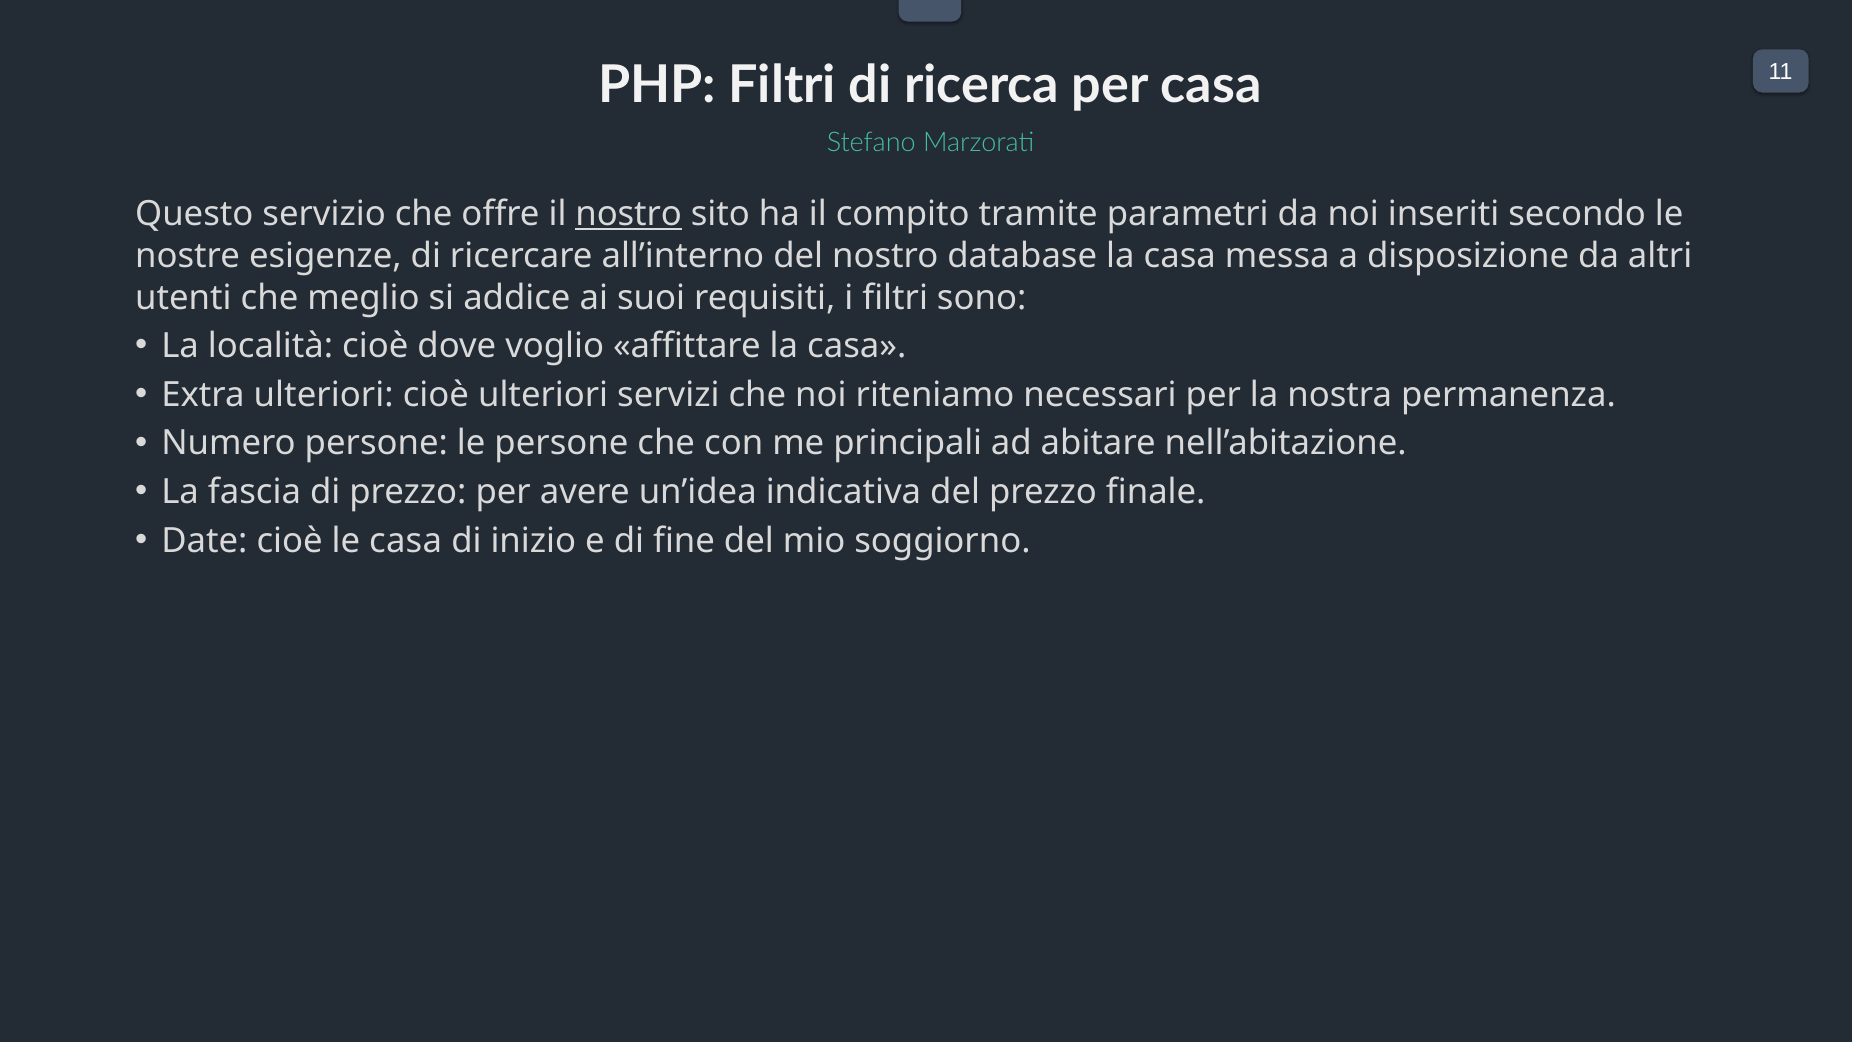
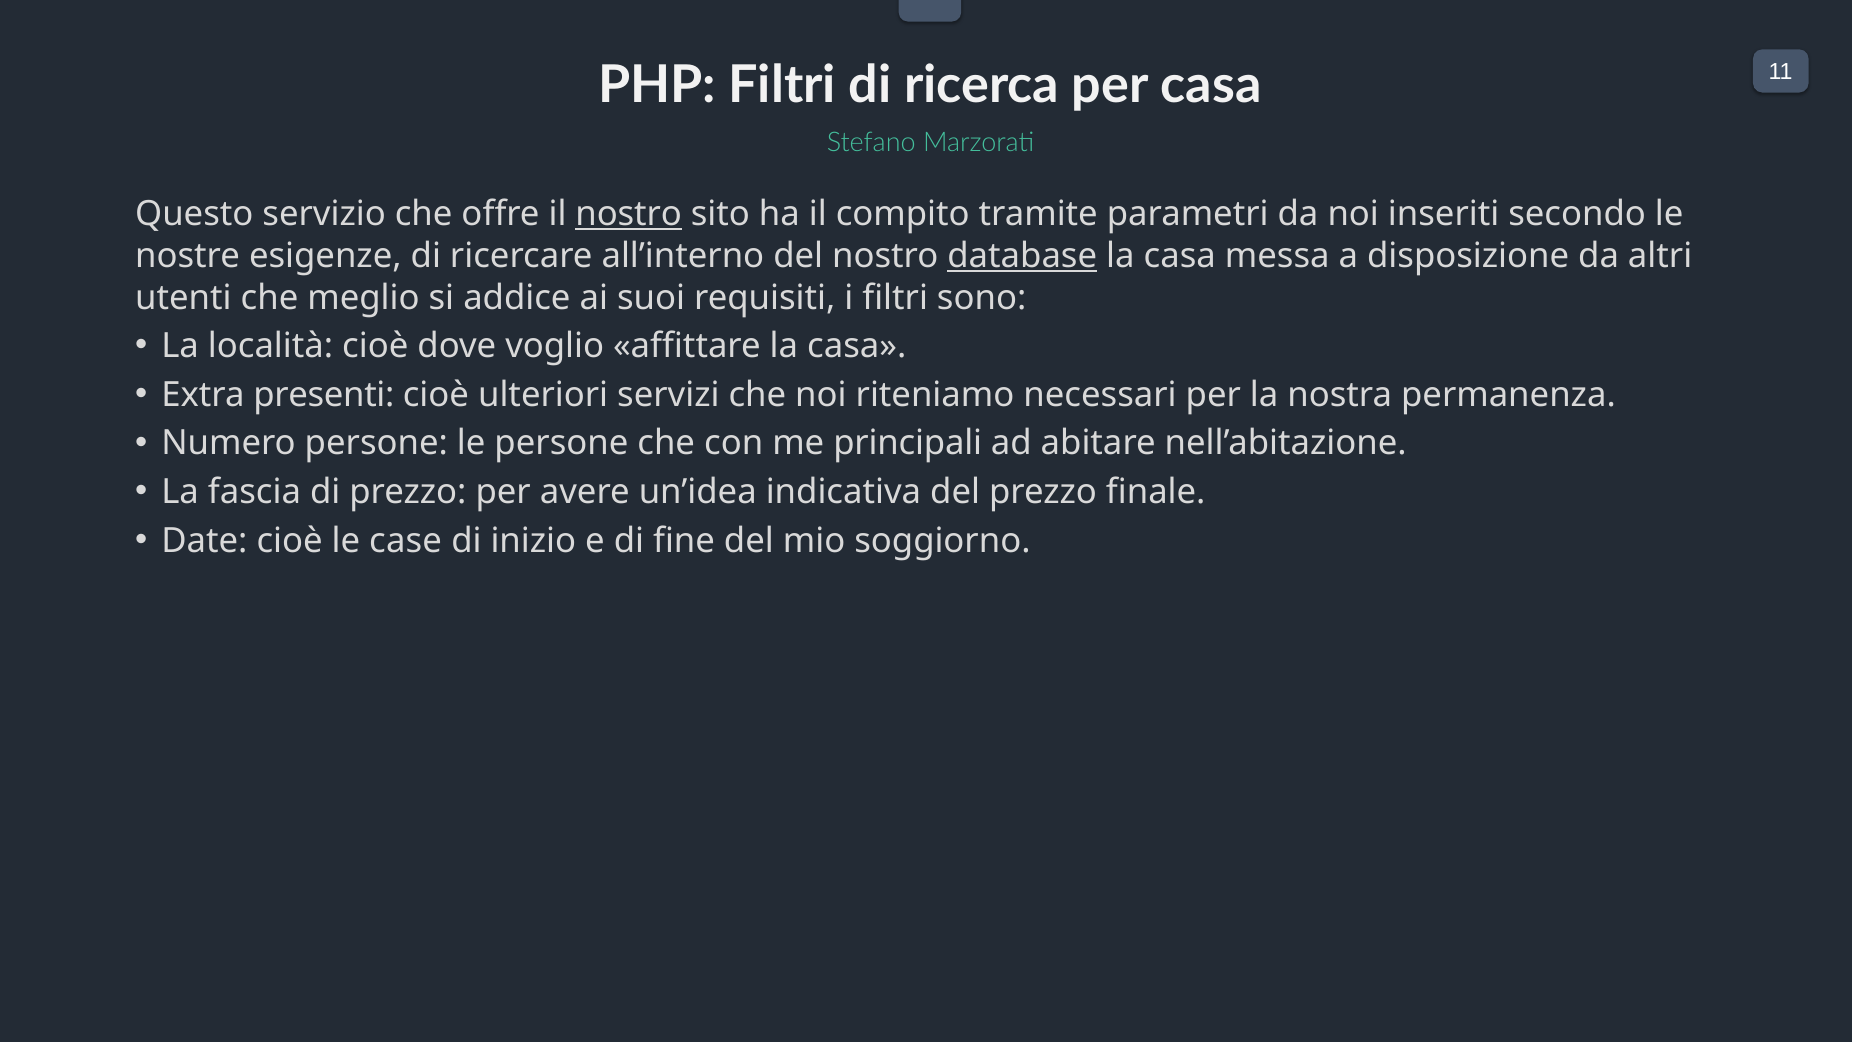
database underline: none -> present
Extra ulteriori: ulteriori -> presenti
le casa: casa -> case
